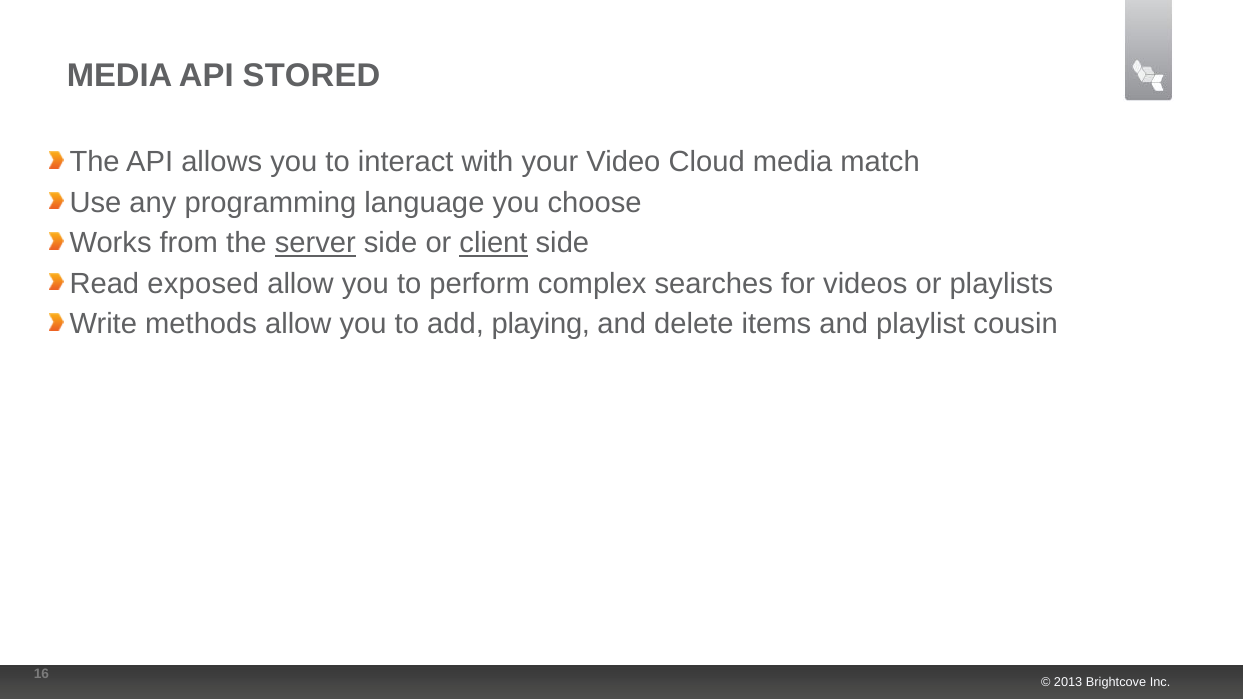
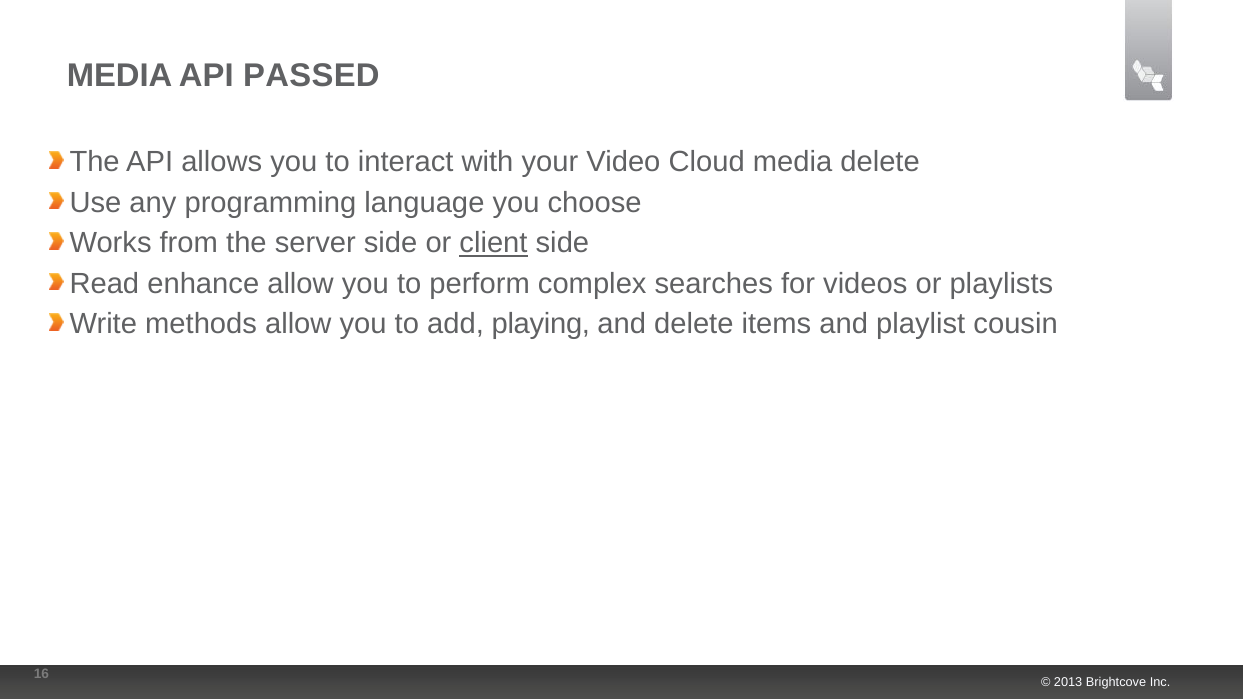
STORED: STORED -> PASSED
media match: match -> delete
server underline: present -> none
exposed: exposed -> enhance
